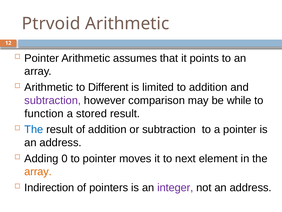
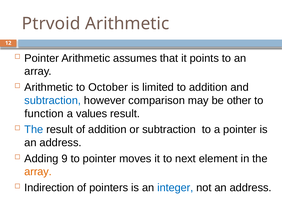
Different: Different -> October
subtraction at (53, 100) colour: purple -> blue
while: while -> other
stored: stored -> values
0: 0 -> 9
integer colour: purple -> blue
